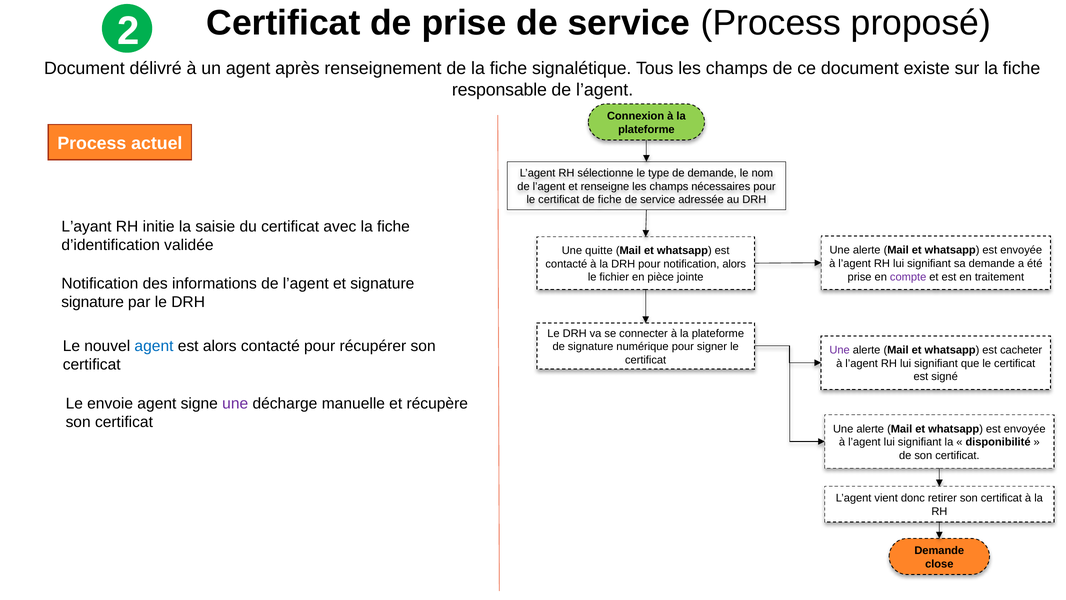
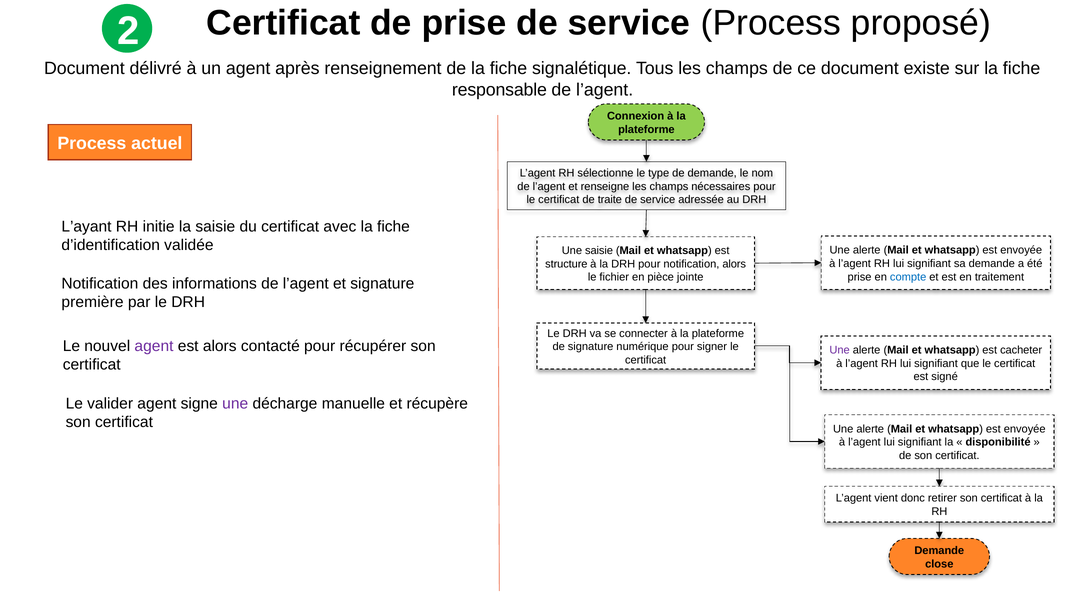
de fiche: fiche -> traite
Une quitte: quitte -> saisie
contacté at (566, 264): contacté -> structure
compte colour: purple -> blue
signature at (93, 302): signature -> première
agent at (154, 346) colour: blue -> purple
envoie: envoie -> valider
